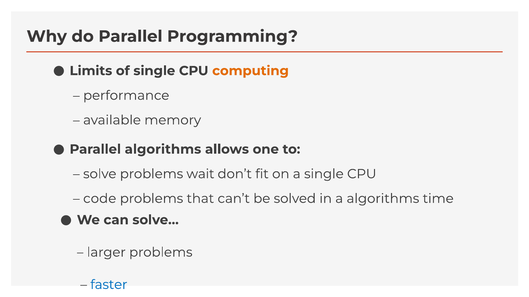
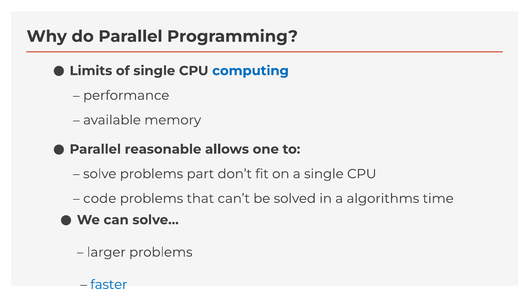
computing colour: orange -> blue
Parallel algorithms: algorithms -> reasonable
wait: wait -> part
